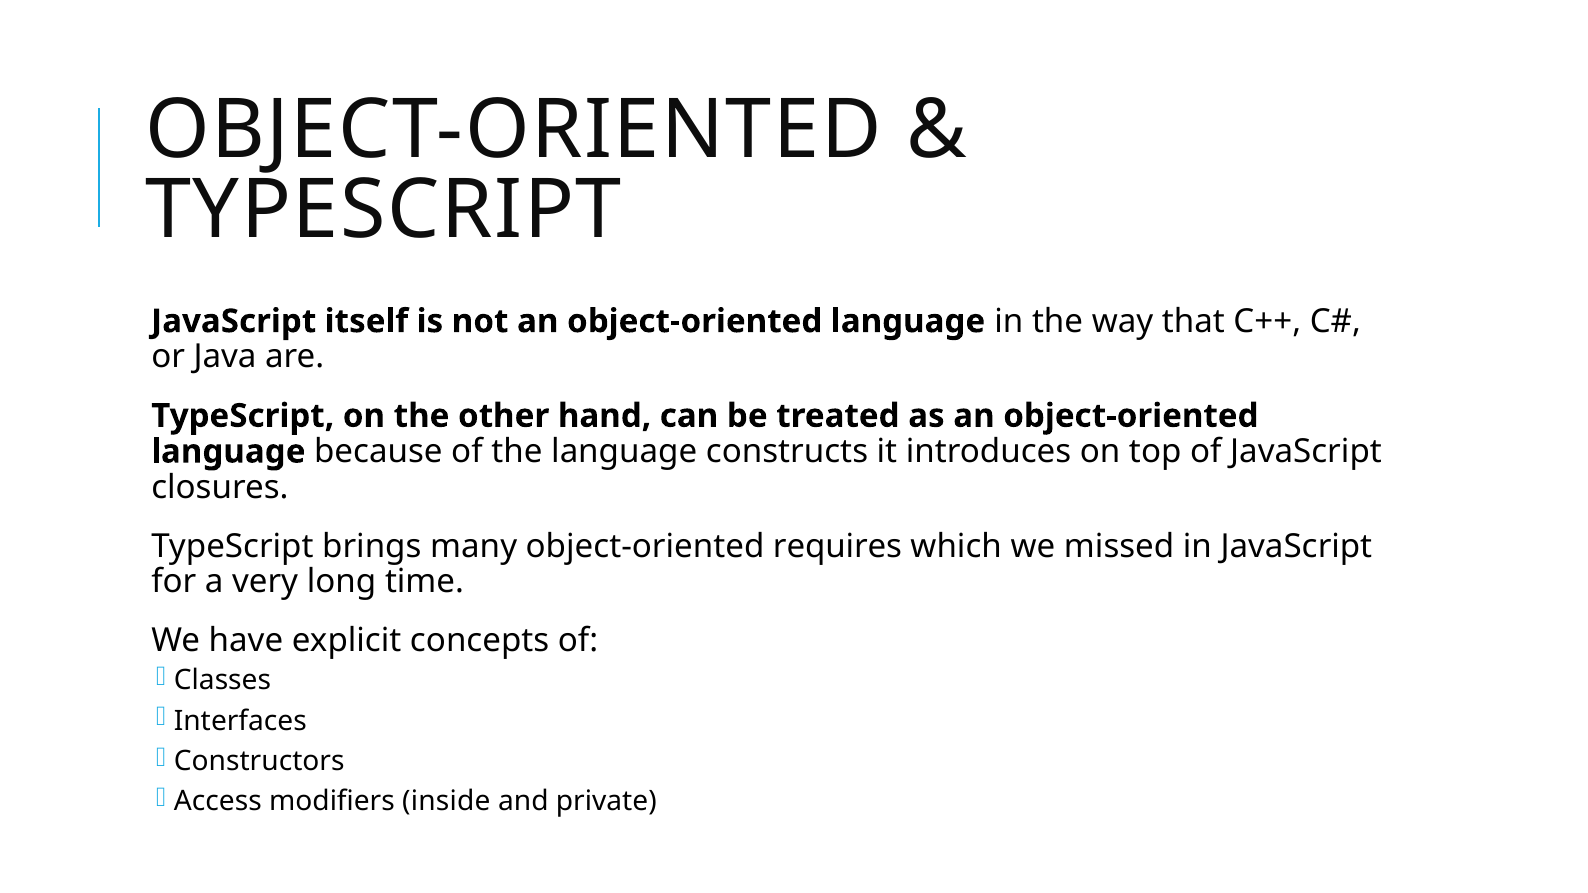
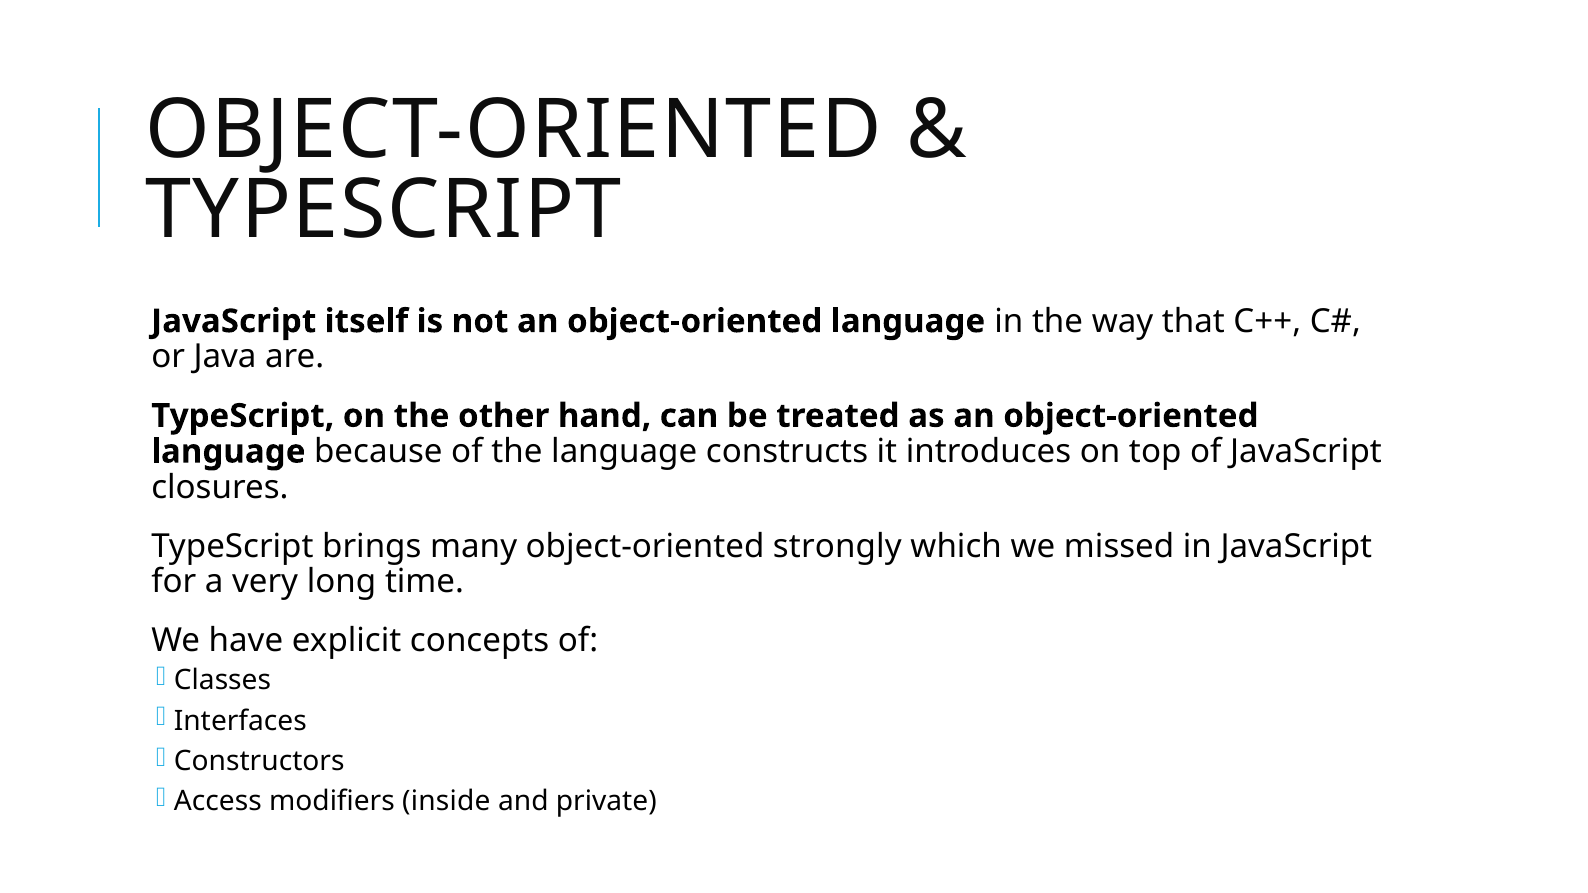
requires: requires -> strongly
